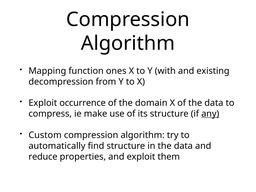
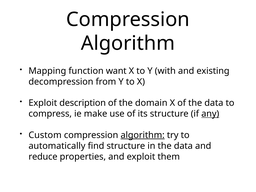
ones: ones -> want
occurrence: occurrence -> description
algorithm at (143, 135) underline: none -> present
